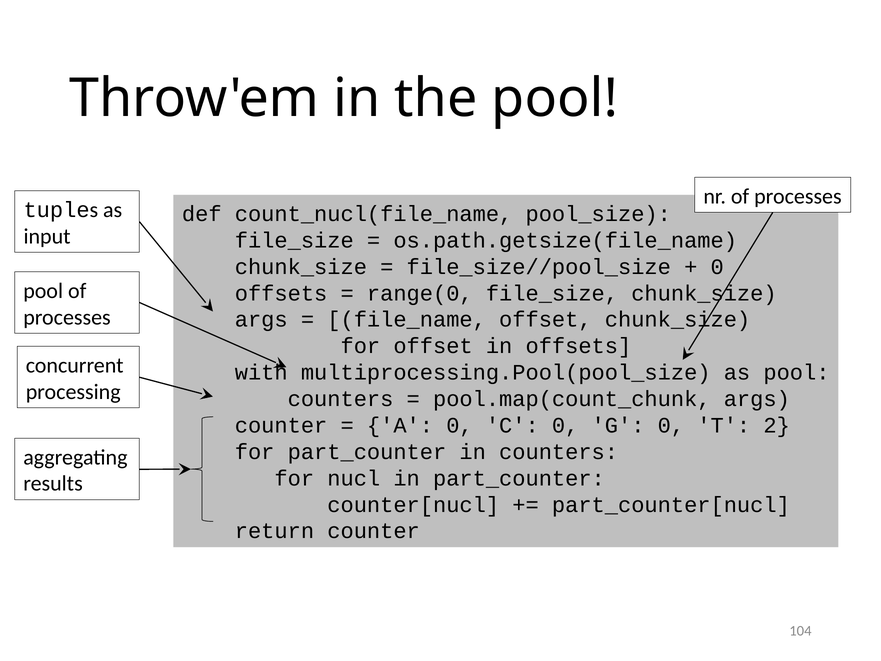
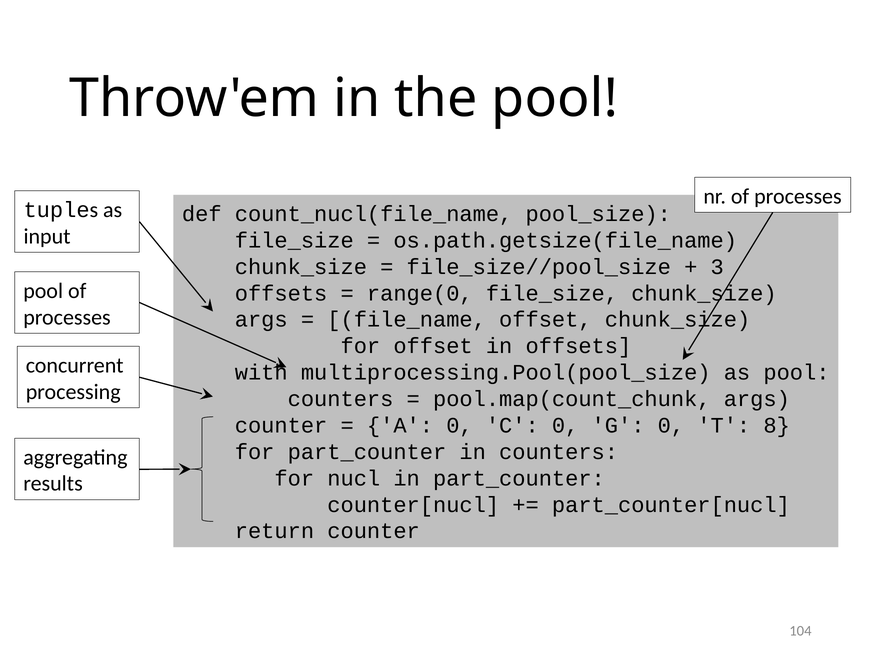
0 at (717, 267): 0 -> 3
2: 2 -> 8
